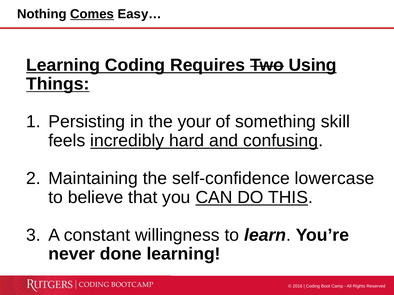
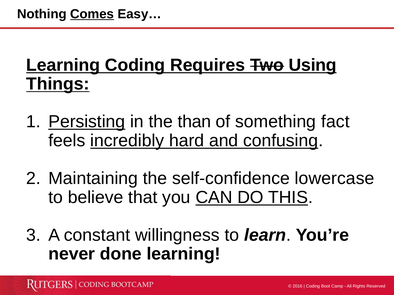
Persisting underline: none -> present
your: your -> than
skill: skill -> fact
